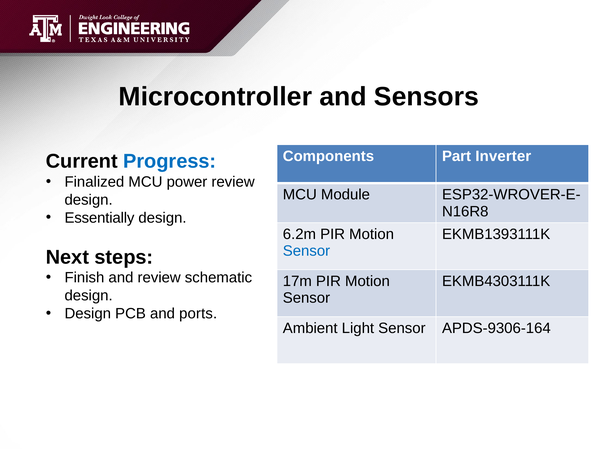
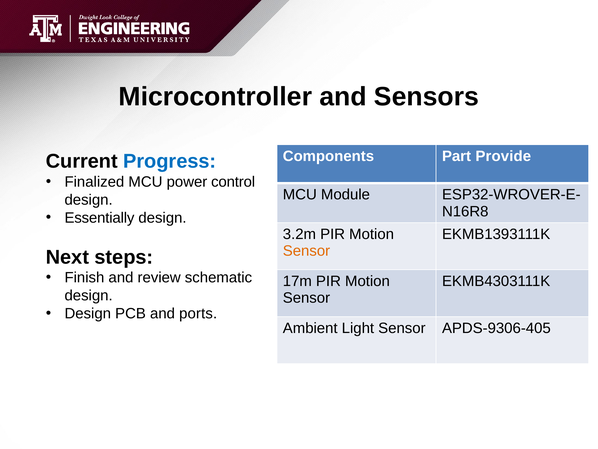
Inverter: Inverter -> Provide
power review: review -> control
6.2m: 6.2m -> 3.2m
Sensor at (306, 251) colour: blue -> orange
APDS-9306-164: APDS-9306-164 -> APDS-9306-405
